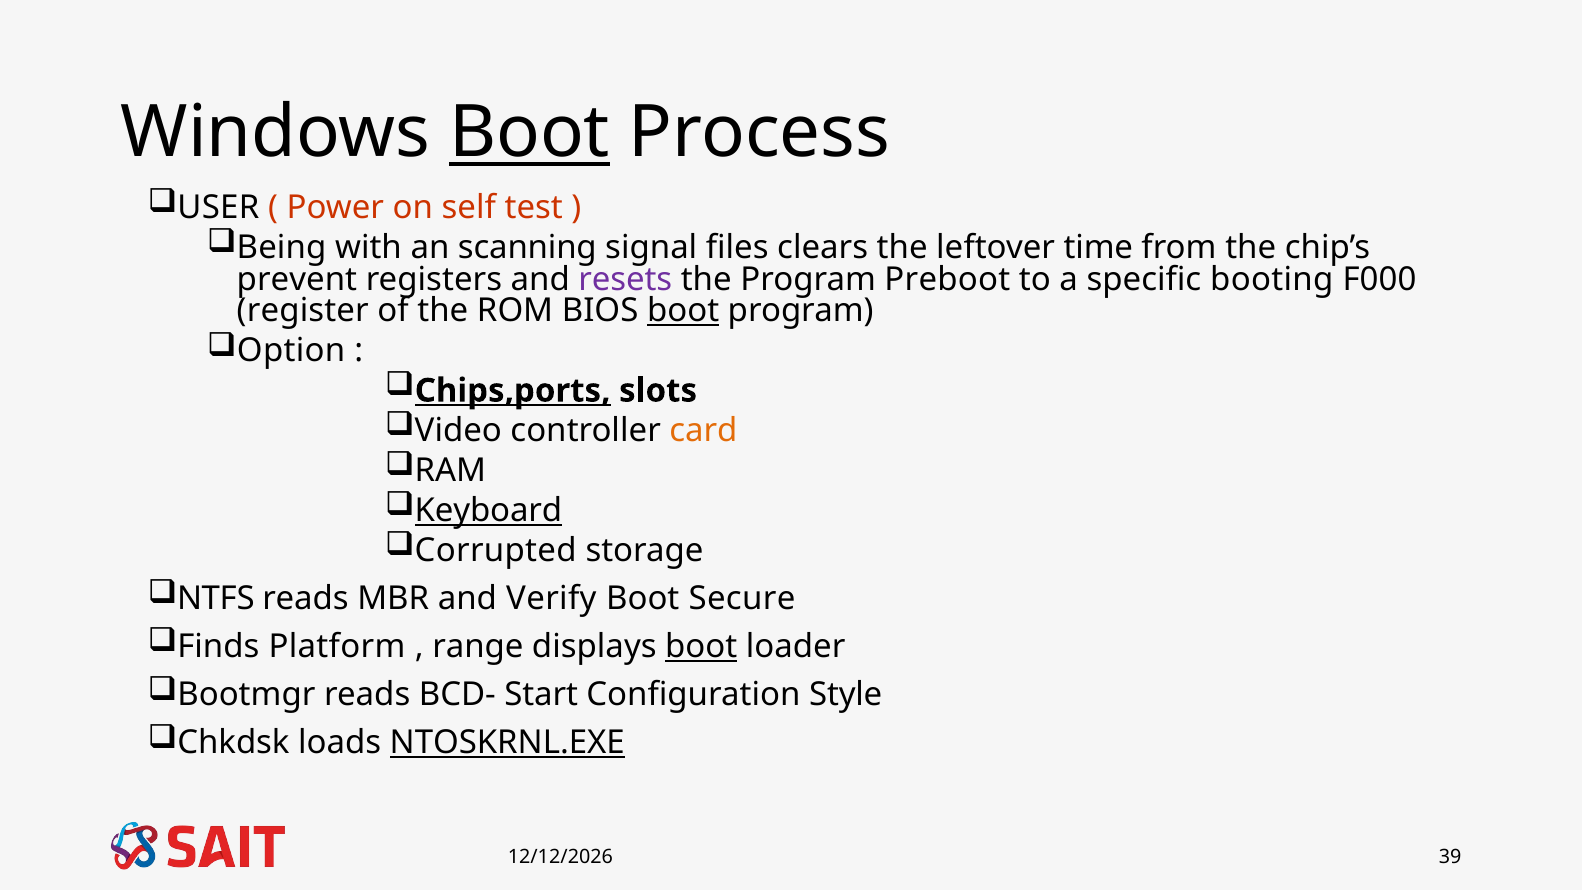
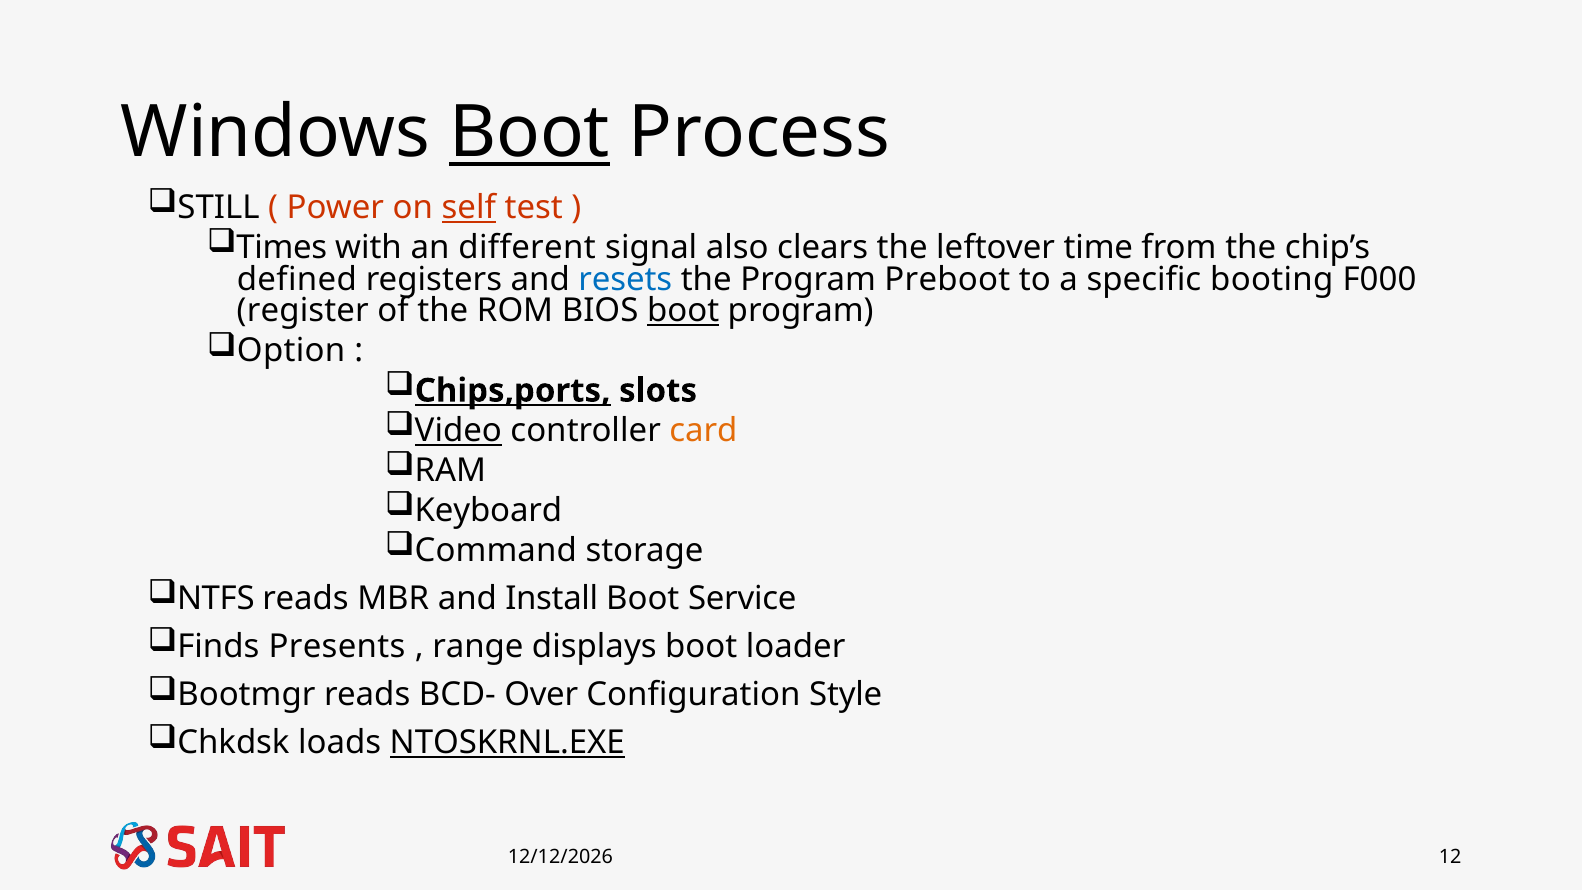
USER: USER -> STILL
self underline: none -> present
Being: Being -> Times
scanning: scanning -> different
files: files -> also
prevent: prevent -> defined
resets colour: purple -> blue
Video underline: none -> present
Keyboard underline: present -> none
Corrupted: Corrupted -> Command
Verify: Verify -> Install
Secure: Secure -> Service
Platform: Platform -> Presents
boot at (701, 646) underline: present -> none
Start: Start -> Over
39: 39 -> 12
